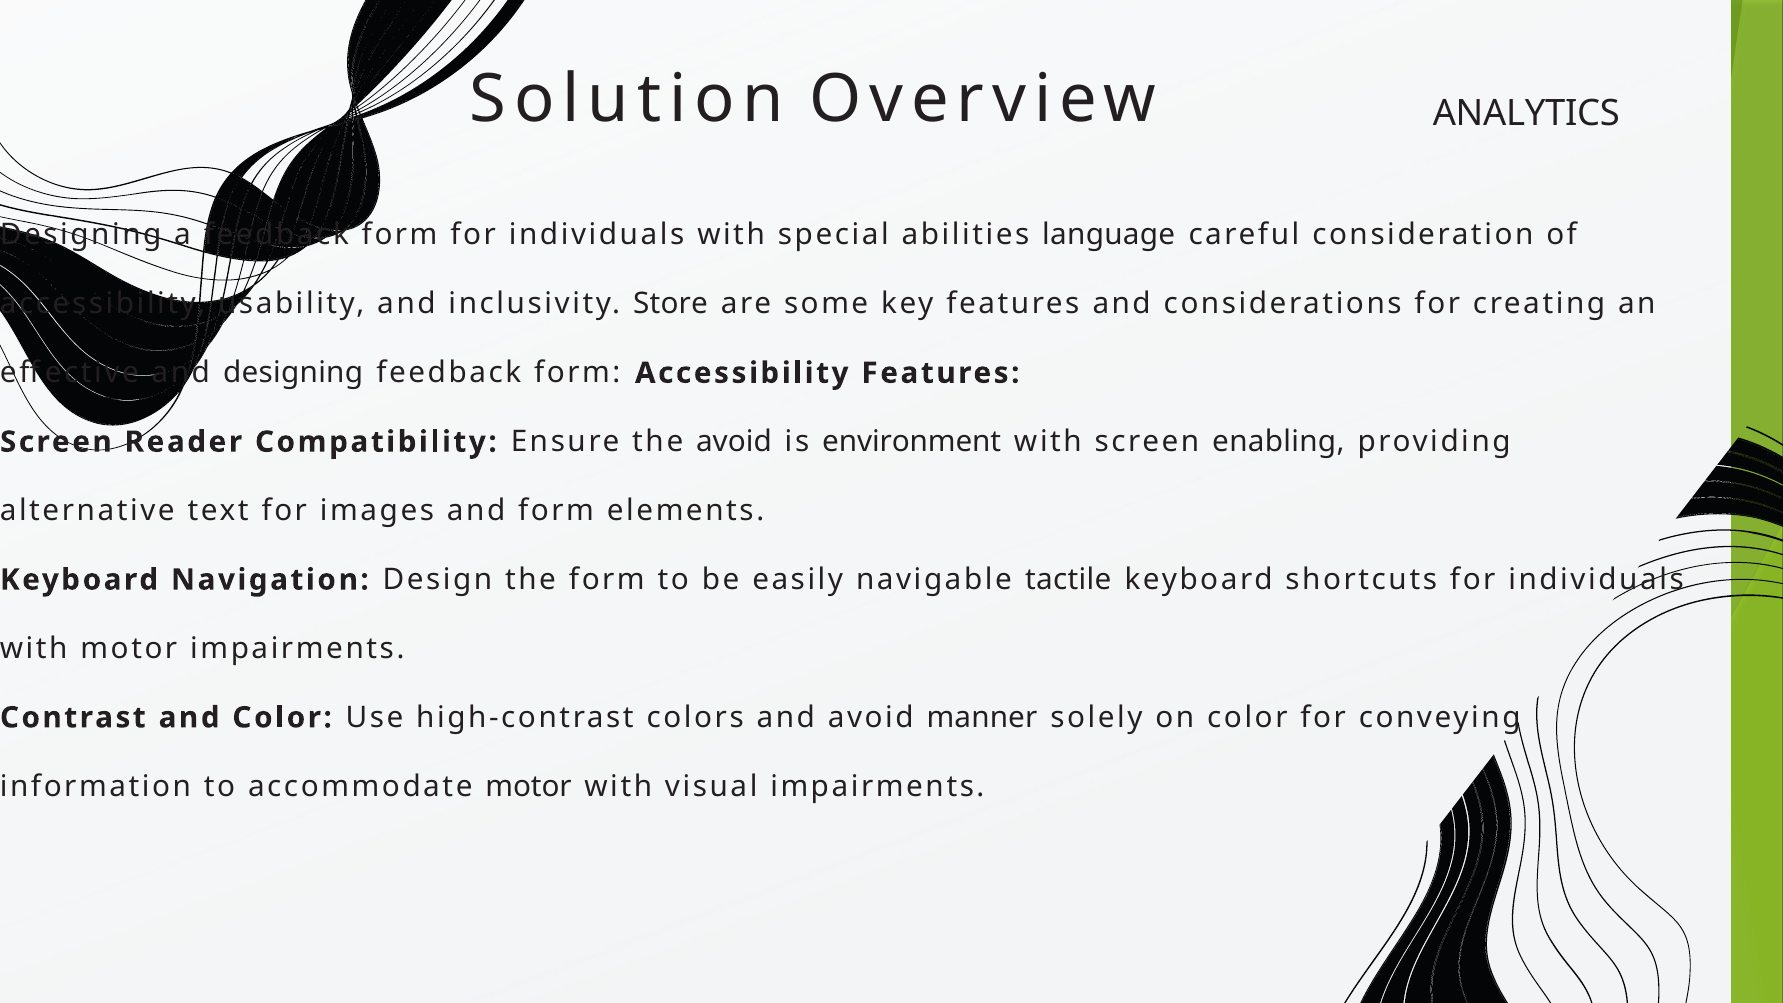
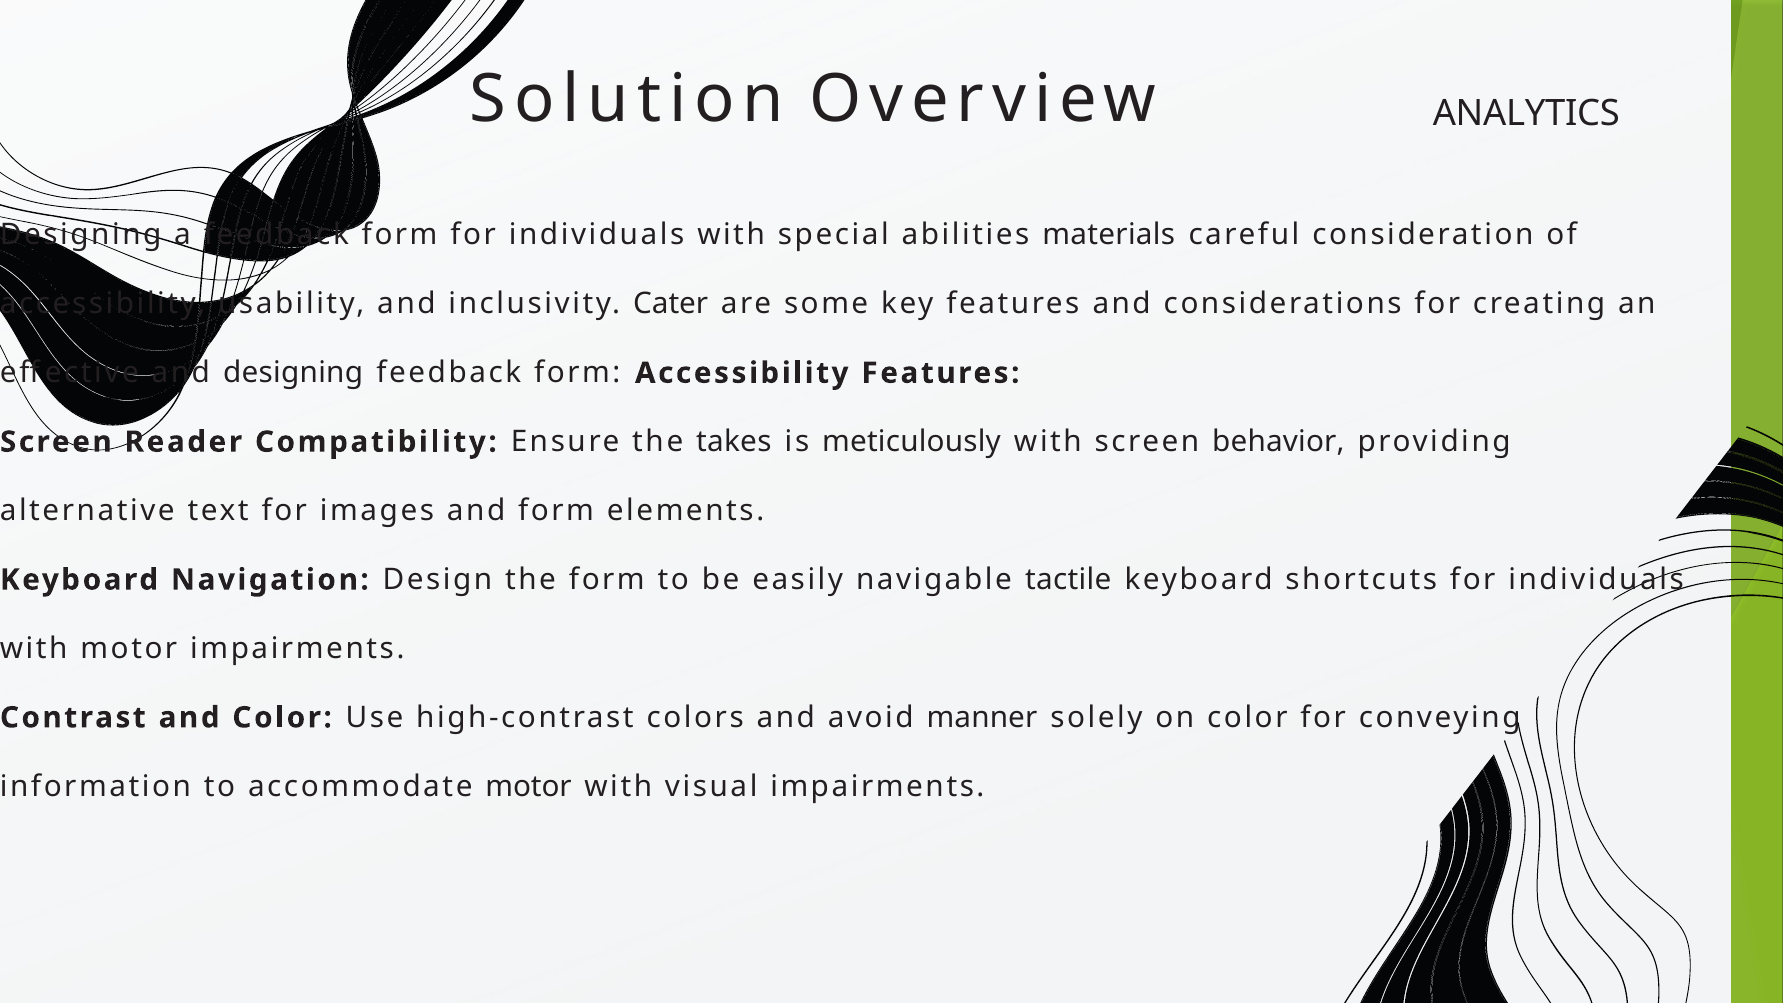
language: language -> materials
Store: Store -> Cater
the avoid: avoid -> takes
environment: environment -> meticulously
enabling: enabling -> behavior
